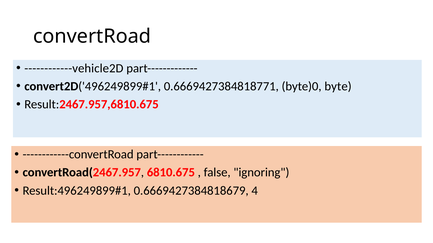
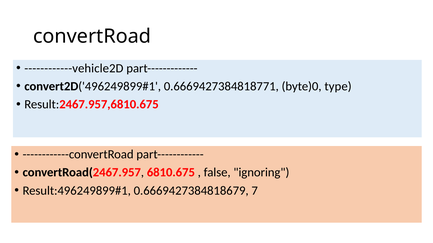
byte: byte -> type
4: 4 -> 7
